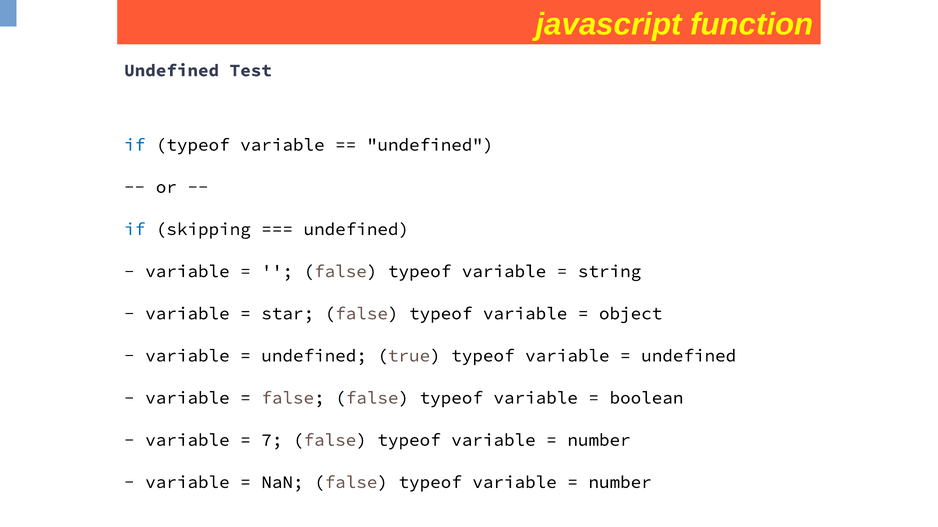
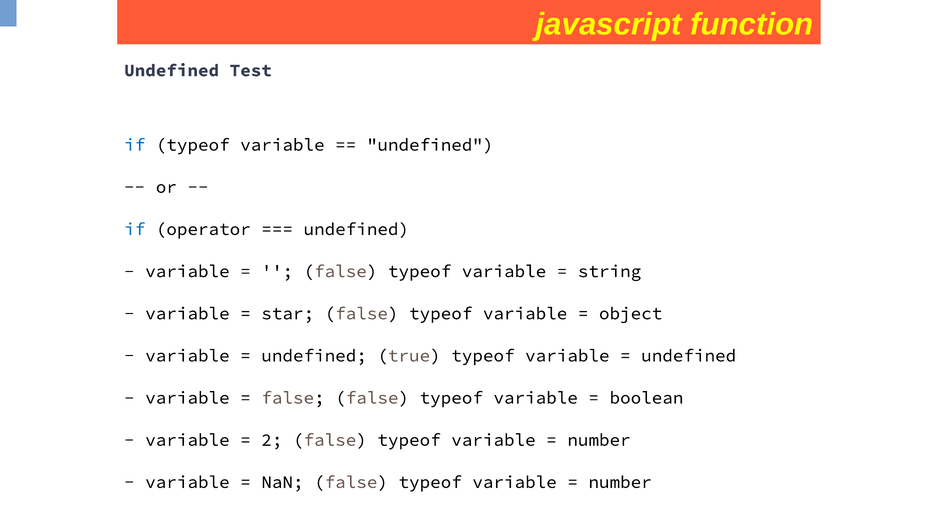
skipping: skipping -> operator
7: 7 -> 2
